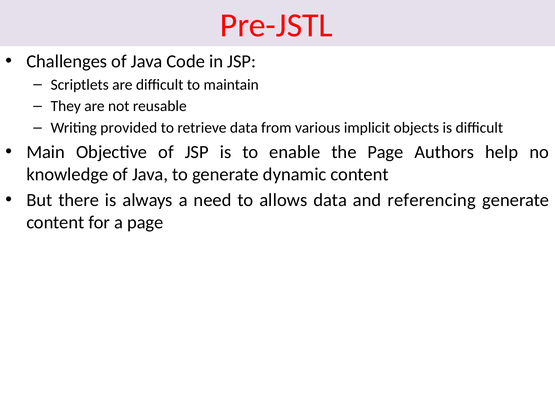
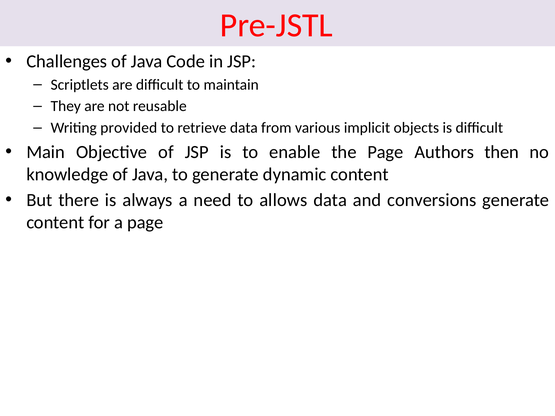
help: help -> then
referencing: referencing -> conversions
